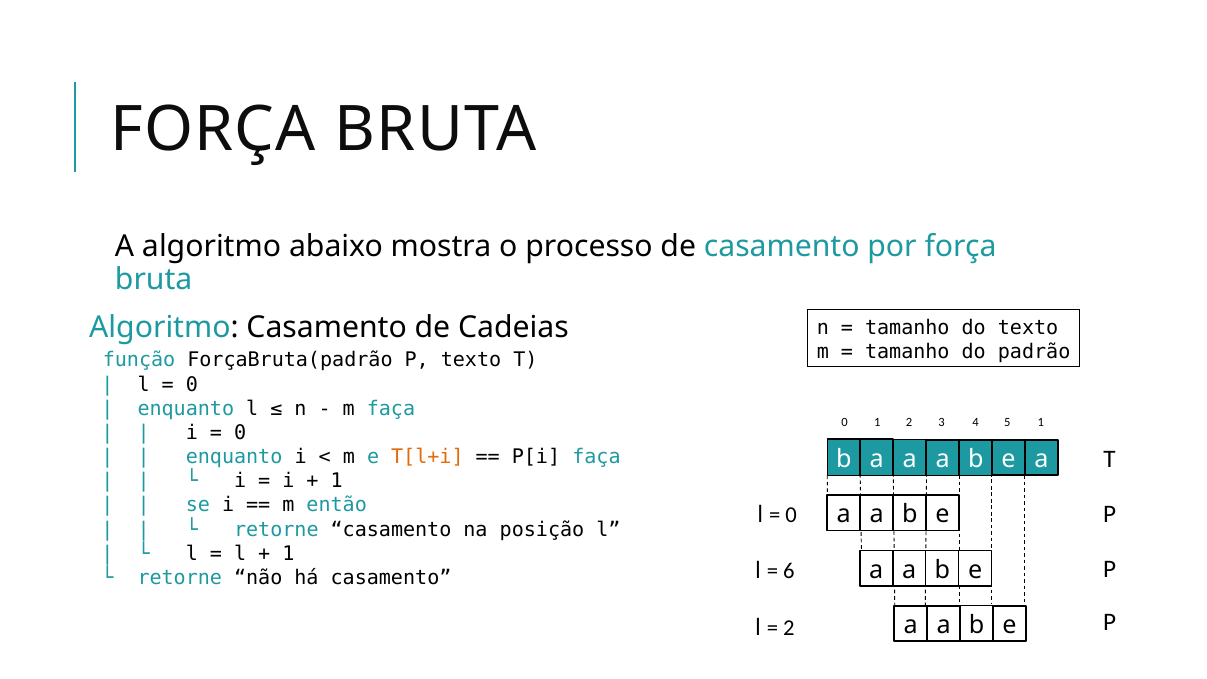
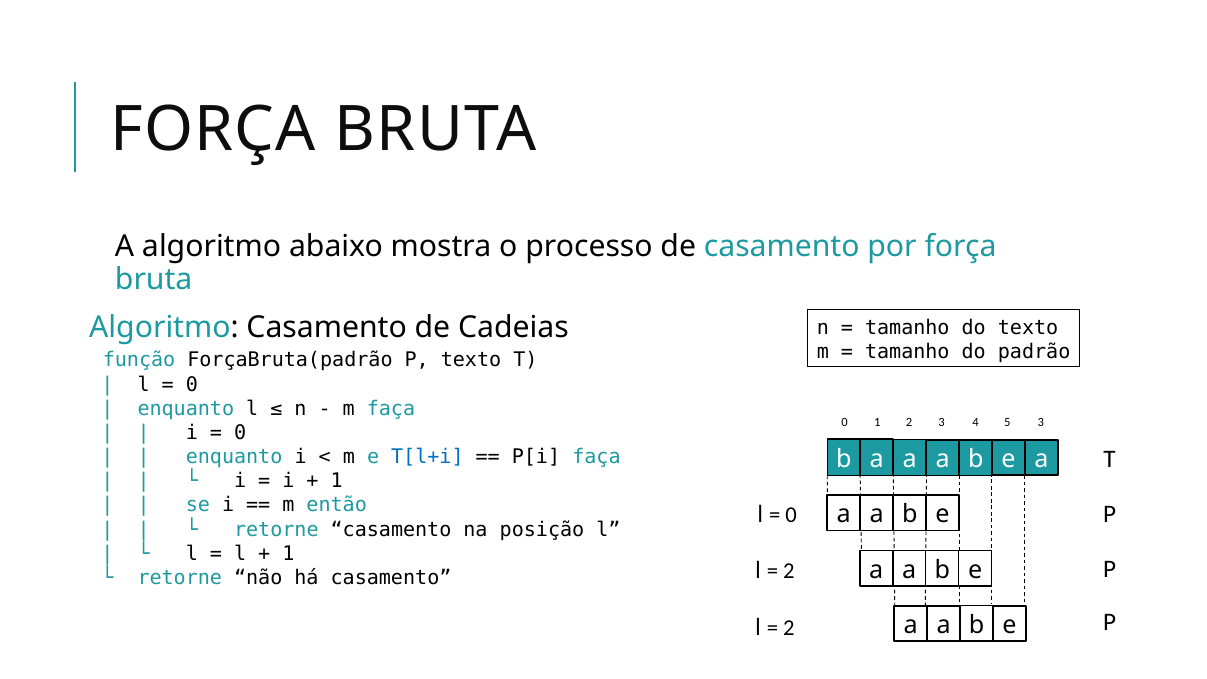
5 1: 1 -> 3
T[l+i colour: orange -> blue
6 at (789, 571): 6 -> 2
